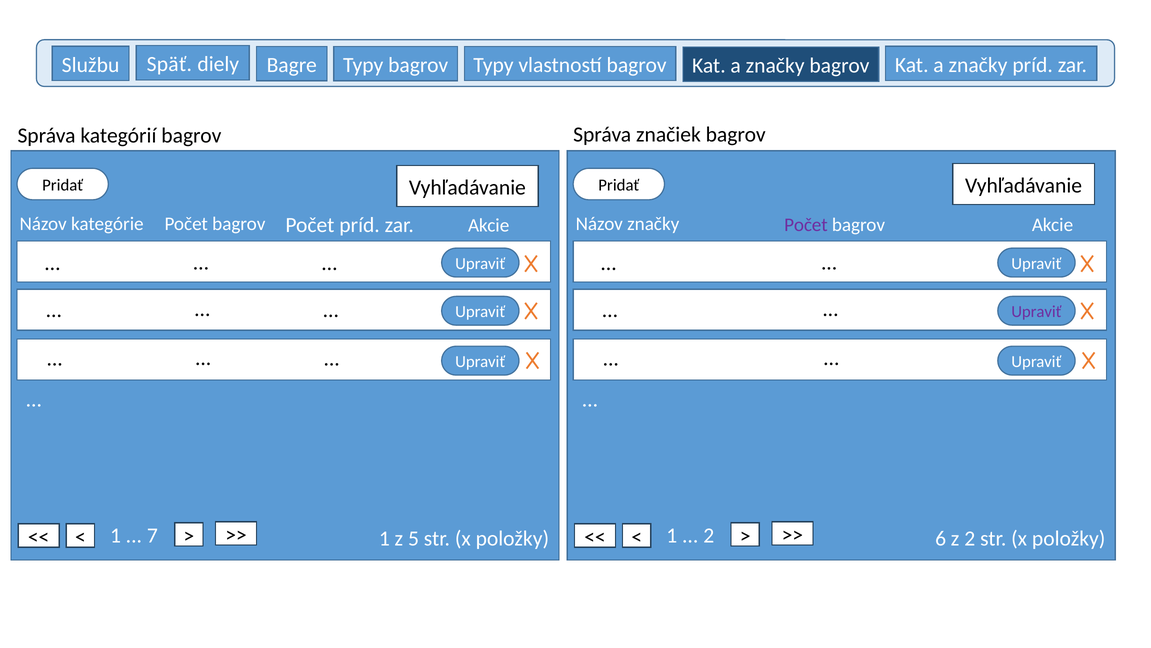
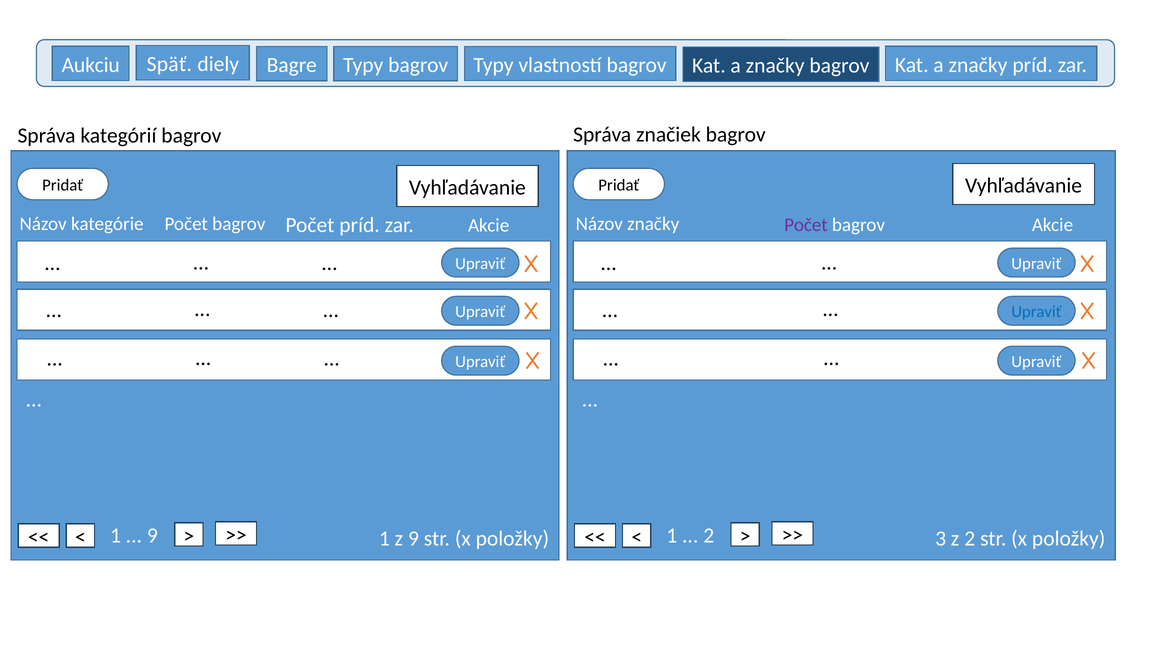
Službu: Službu -> Aukciu
Upraviť at (1036, 312) colour: purple -> blue
7 at (152, 535): 7 -> 9
z 5: 5 -> 9
6: 6 -> 3
